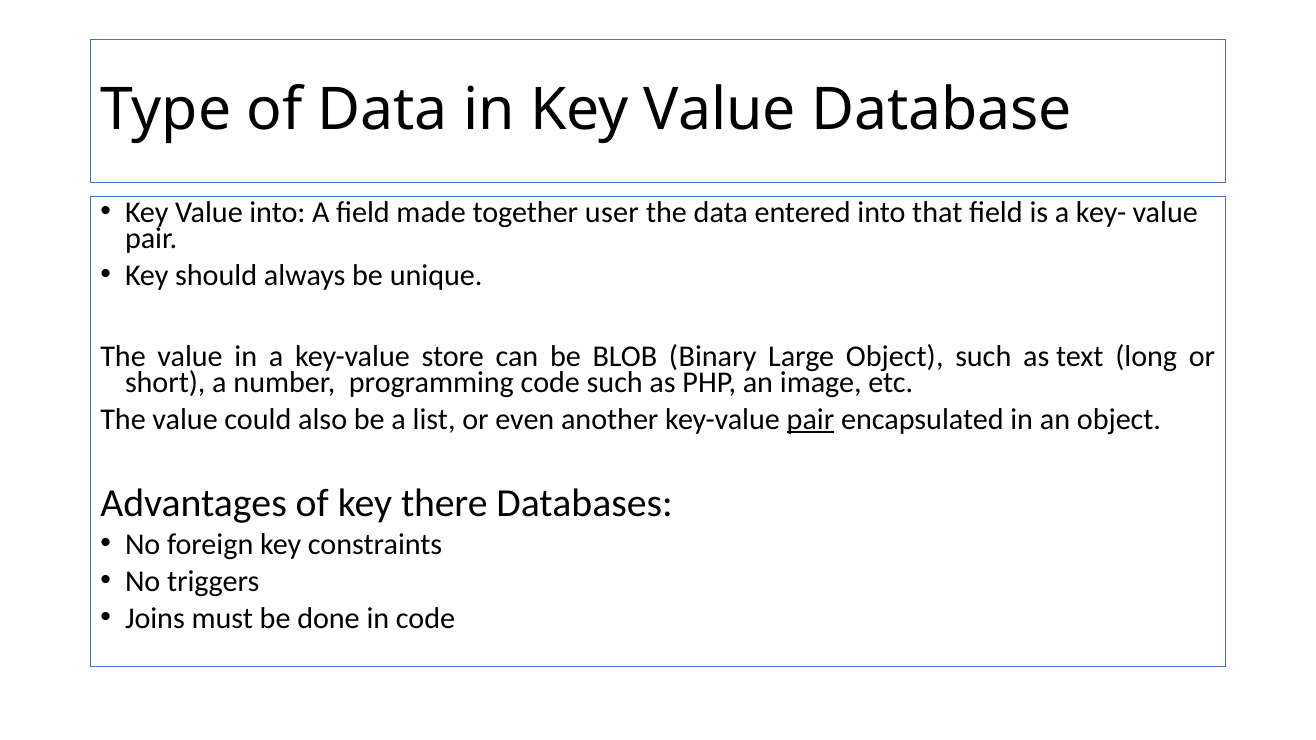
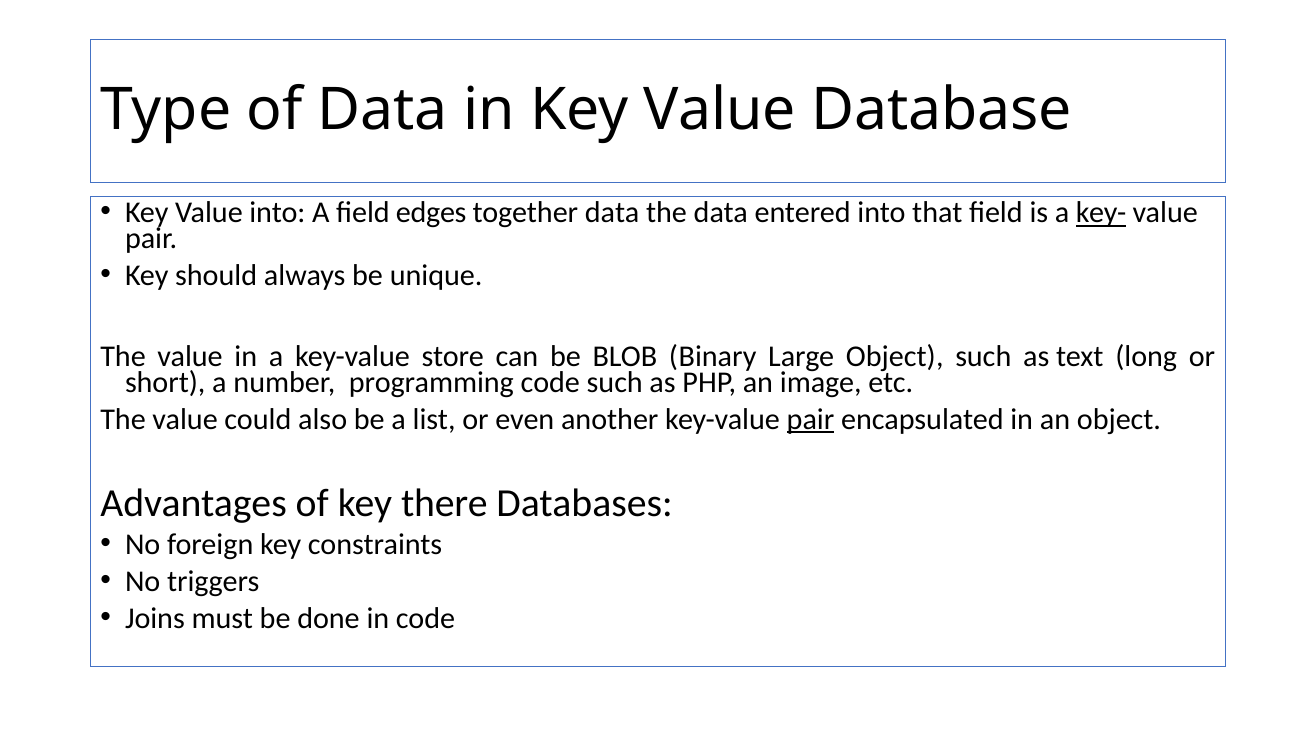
made: made -> edges
together user: user -> data
key- underline: none -> present
